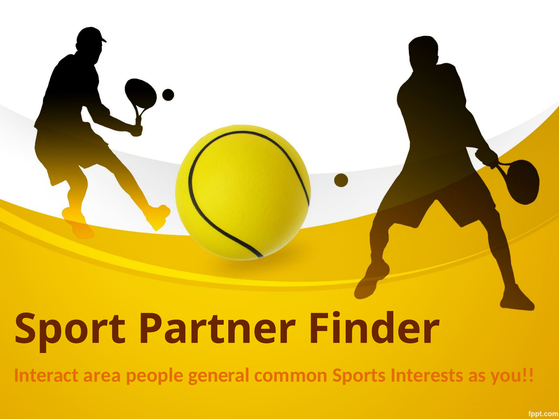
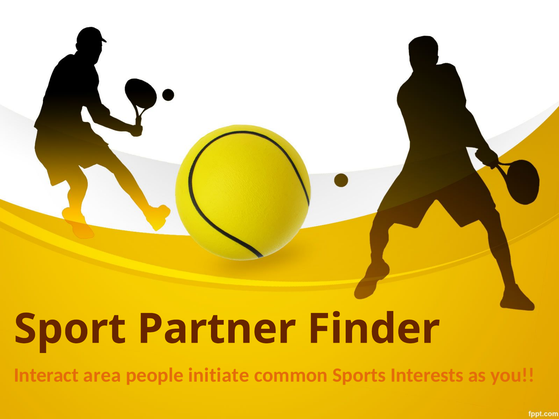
general: general -> initiate
